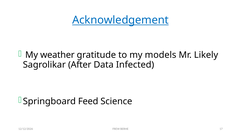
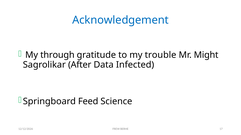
Acknowledgement underline: present -> none
weather: weather -> through
models: models -> trouble
Likely: Likely -> Might
